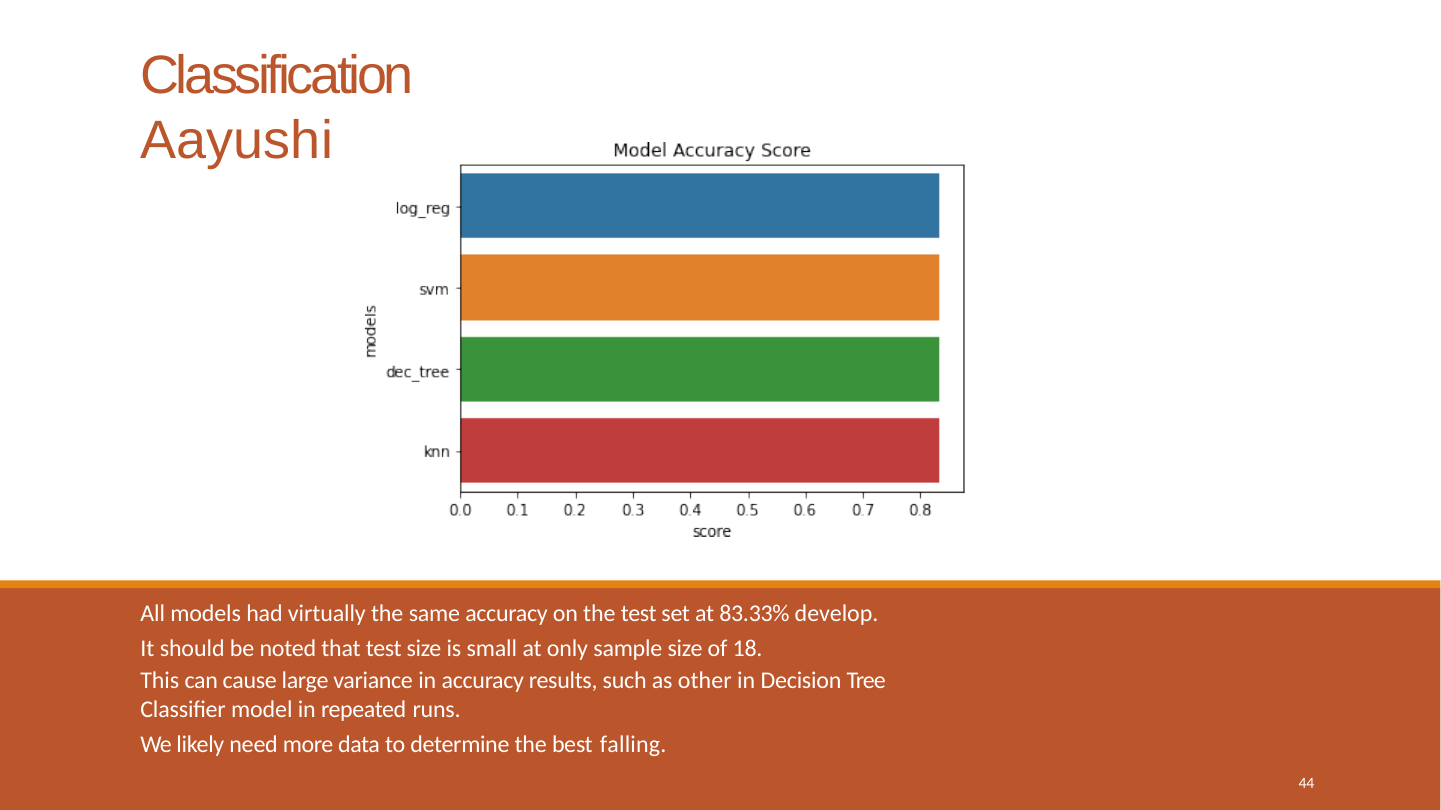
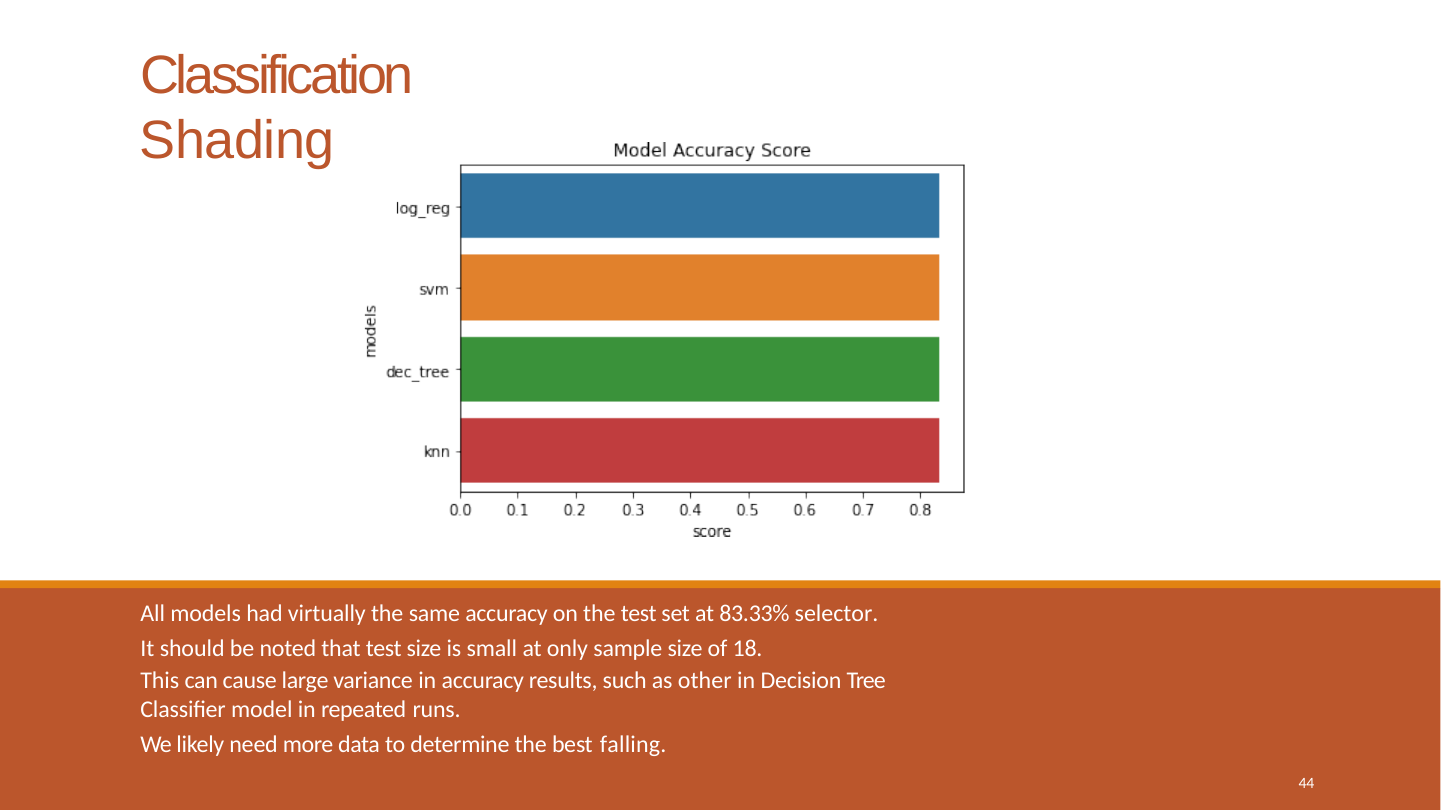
Aayushi: Aayushi -> Shading
develop: develop -> selector
